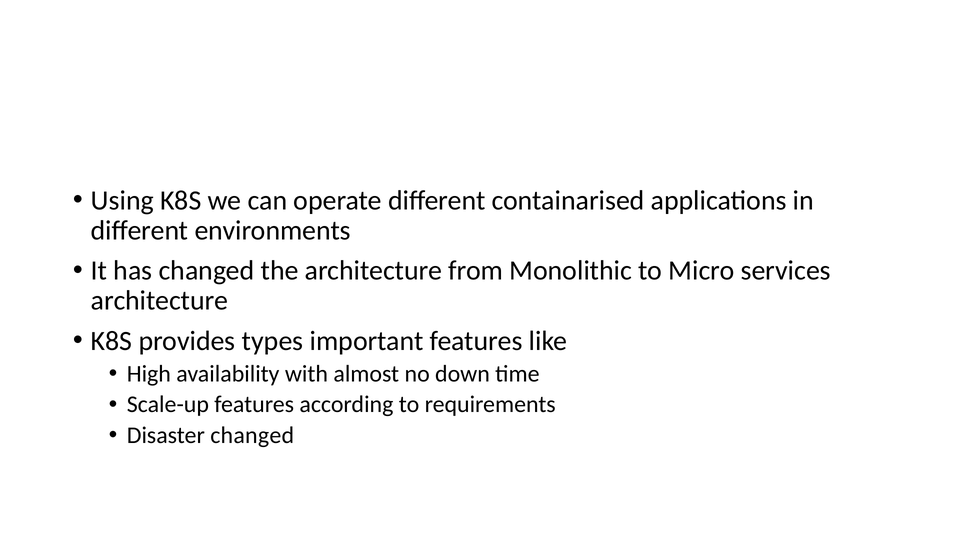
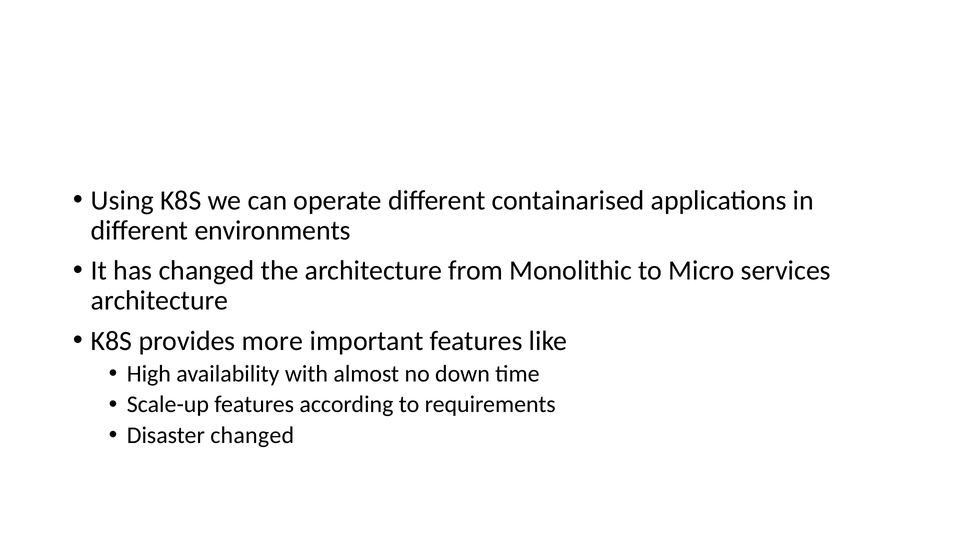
types: types -> more
